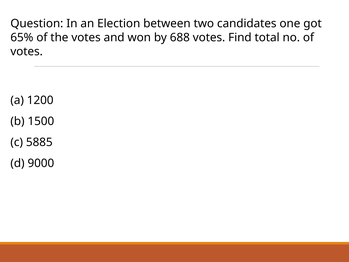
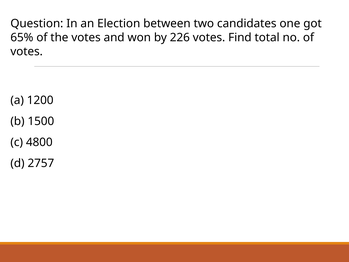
688: 688 -> 226
5885: 5885 -> 4800
9000: 9000 -> 2757
